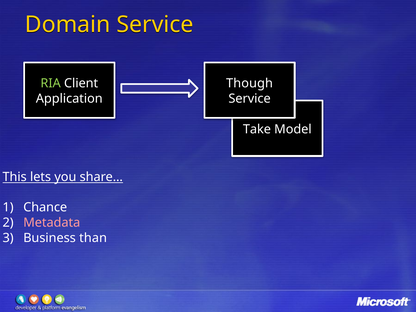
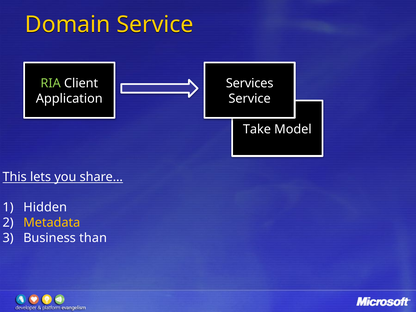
Though: Though -> Services
Chance: Chance -> Hidden
Metadata colour: pink -> yellow
